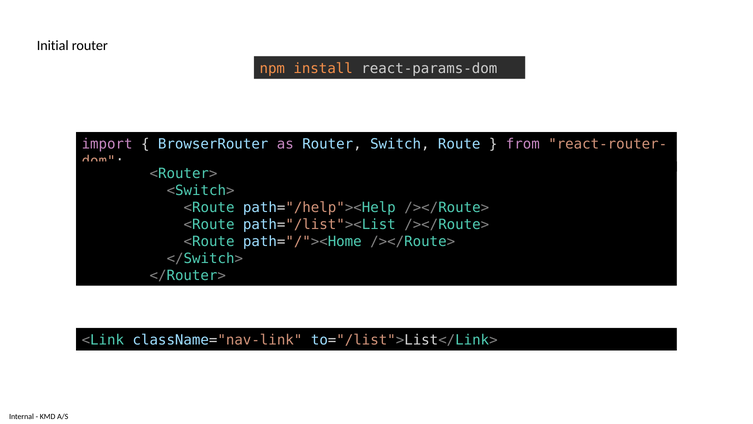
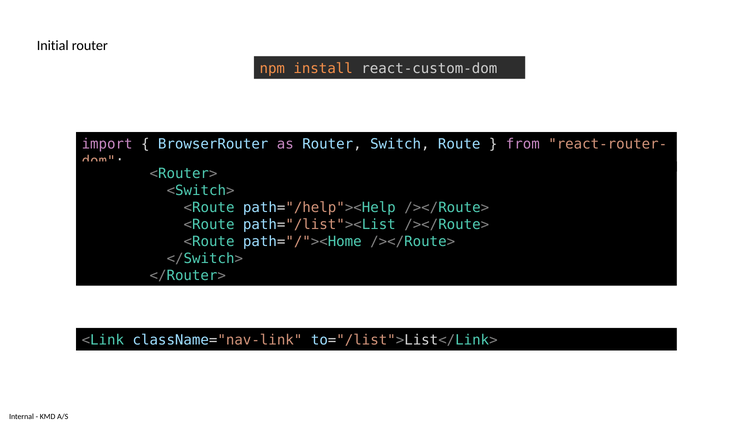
react-params-dom: react-params-dom -> react-custom-dom
